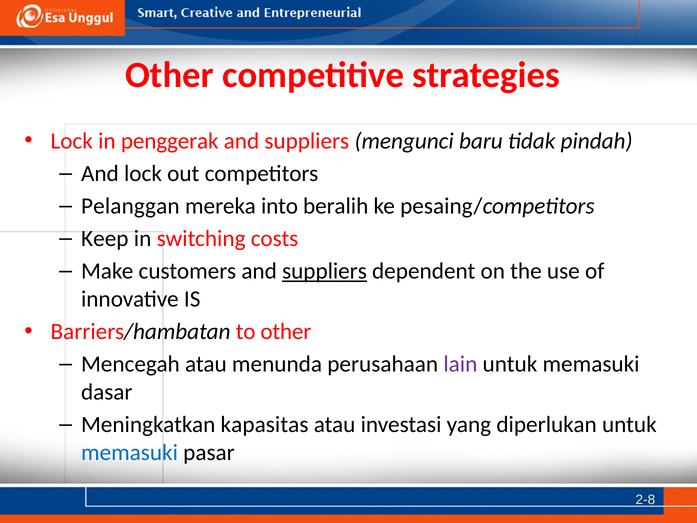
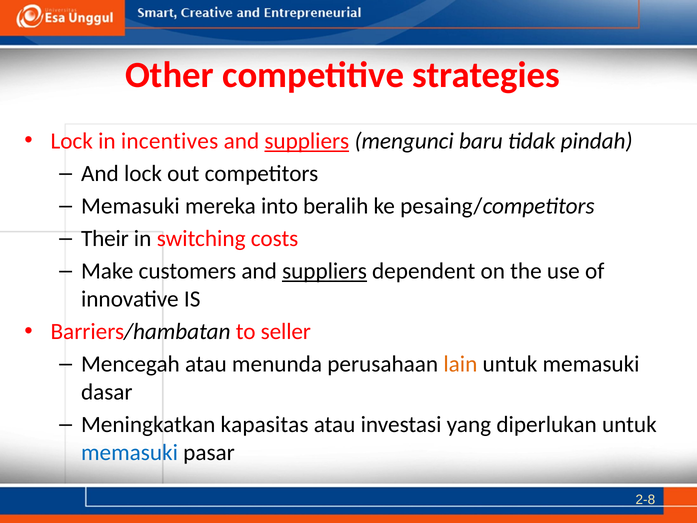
penggerak: penggerak -> incentives
suppliers at (307, 141) underline: none -> present
Pelanggan at (130, 206): Pelanggan -> Memasuki
Keep: Keep -> Their
to other: other -> seller
lain colour: purple -> orange
